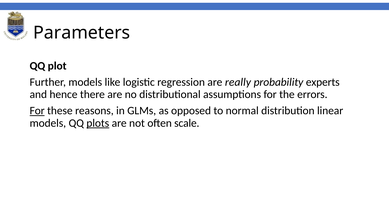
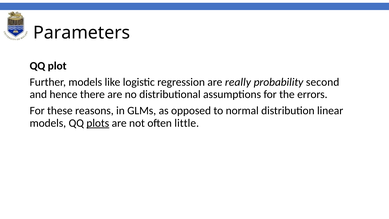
experts: experts -> second
For at (37, 111) underline: present -> none
scale: scale -> little
